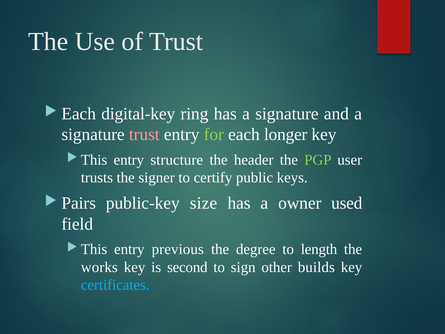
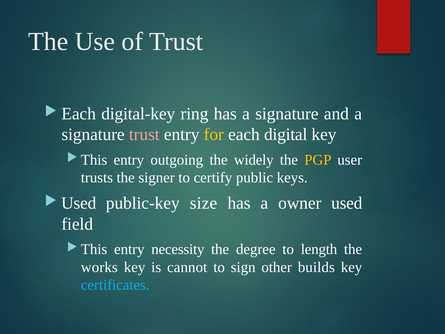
for colour: light green -> yellow
longer: longer -> digital
structure: structure -> outgoing
header: header -> widely
PGP colour: light green -> yellow
Pairs at (79, 203): Pairs -> Used
previous: previous -> necessity
second: second -> cannot
